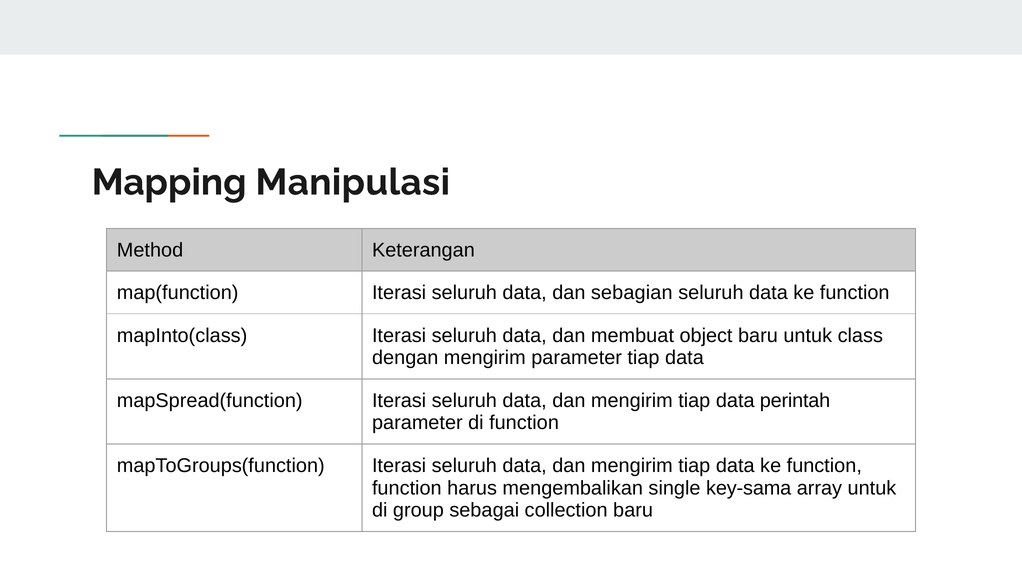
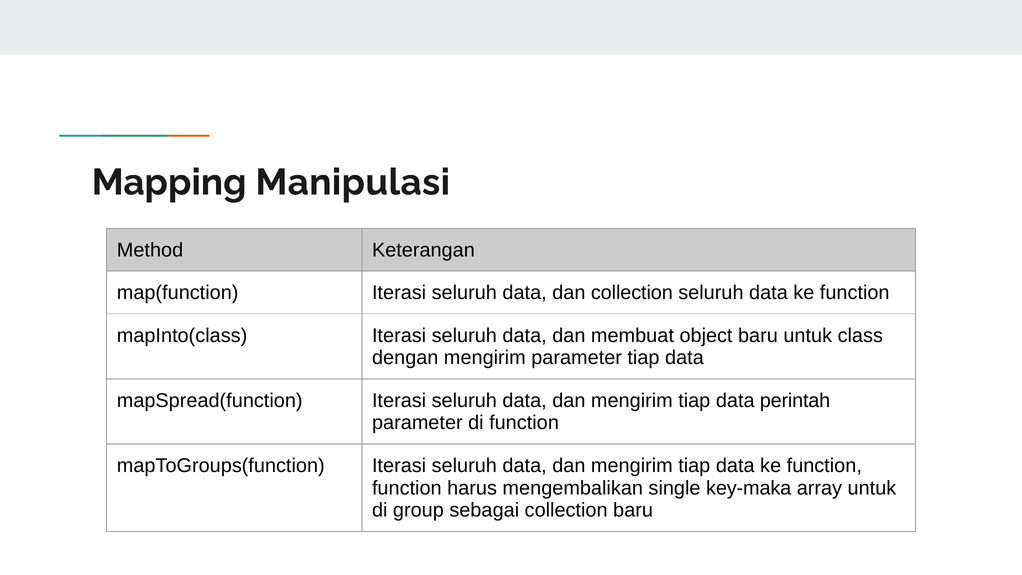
dan sebagian: sebagian -> collection
key-sama: key-sama -> key-maka
